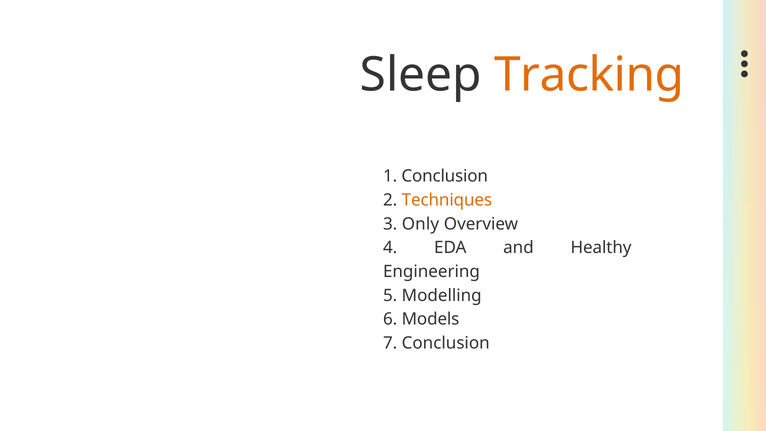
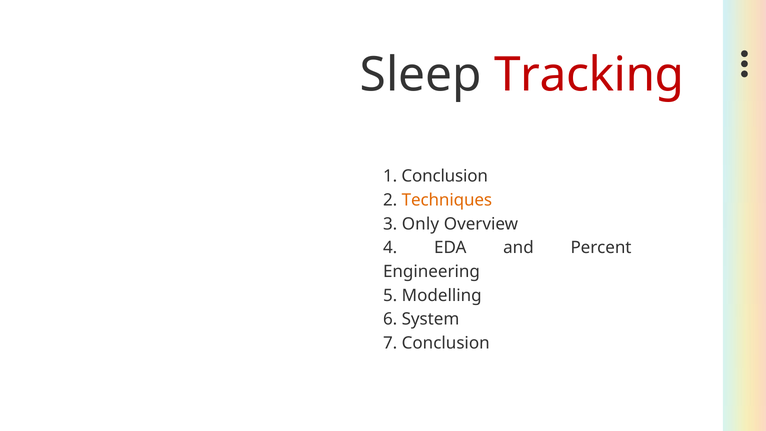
Tracking colour: orange -> red
Healthy: Healthy -> Percent
Models: Models -> System
